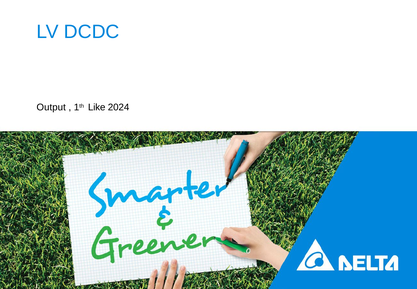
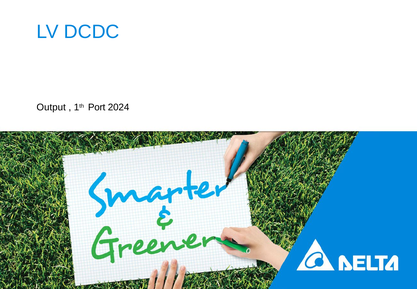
Like: Like -> Port
